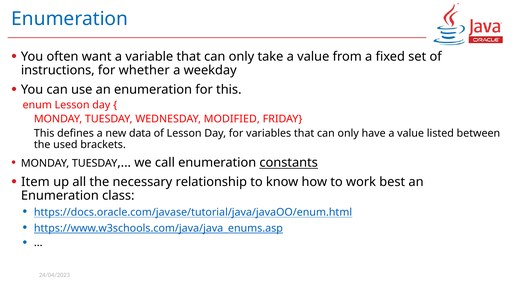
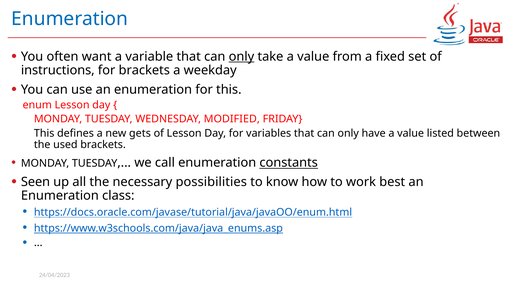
only at (241, 57) underline: none -> present
for whether: whether -> brackets
data: data -> gets
Item: Item -> Seen
relationship: relationship -> possibilities
